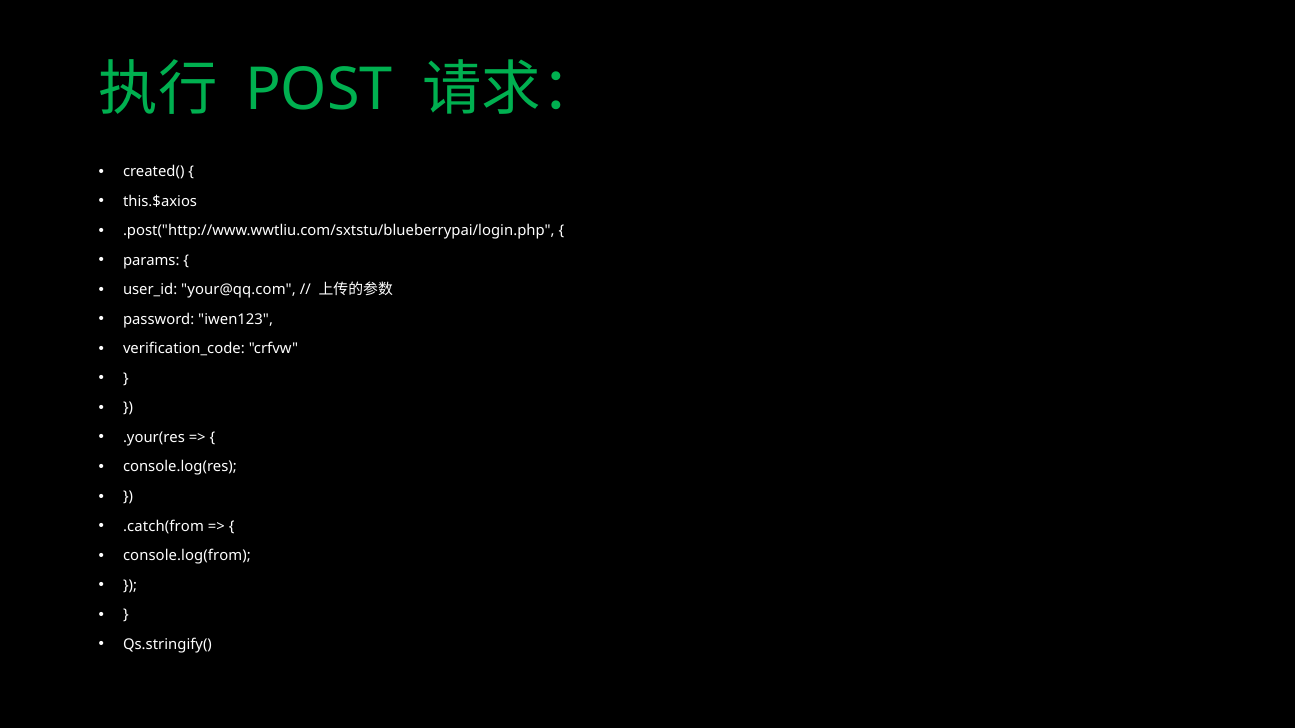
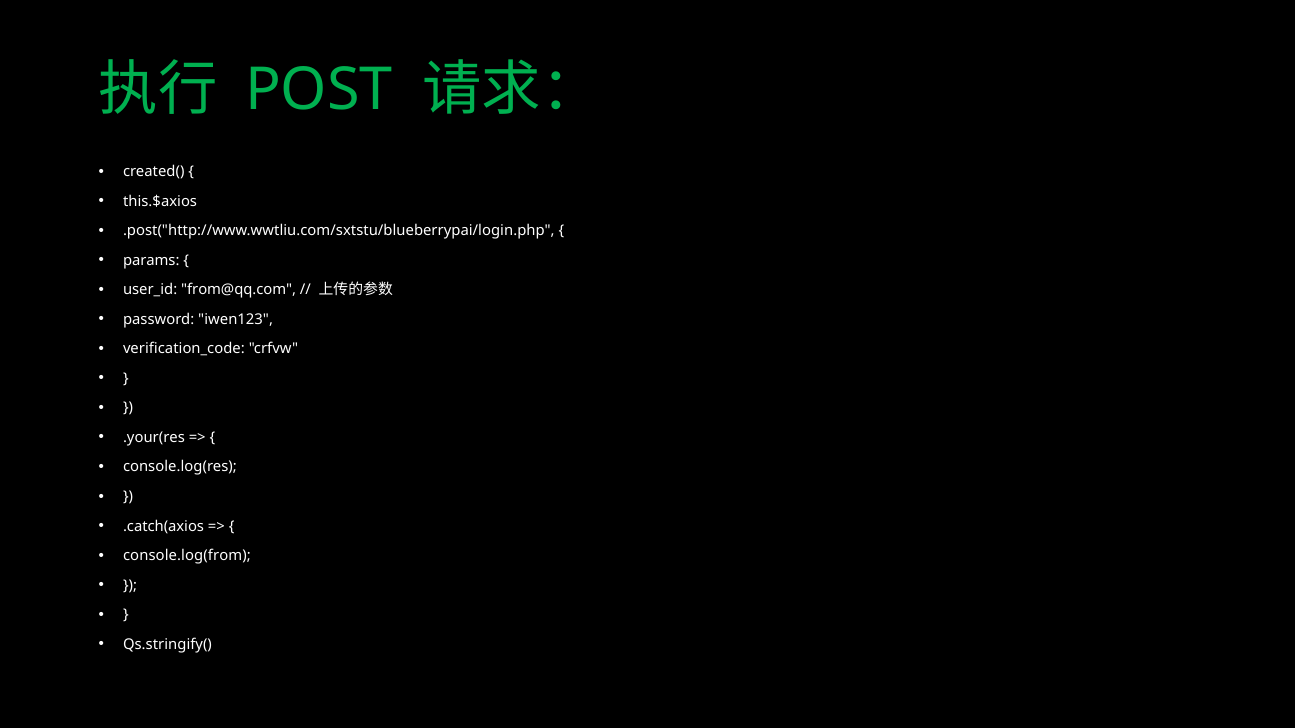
your@qq.com: your@qq.com -> from@qq.com
.catch(from: .catch(from -> .catch(axios
